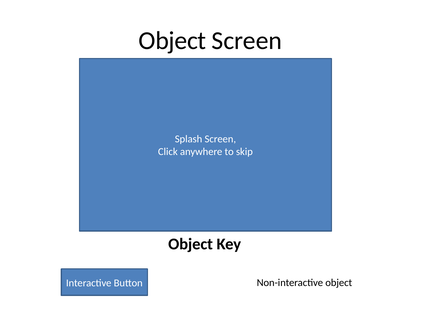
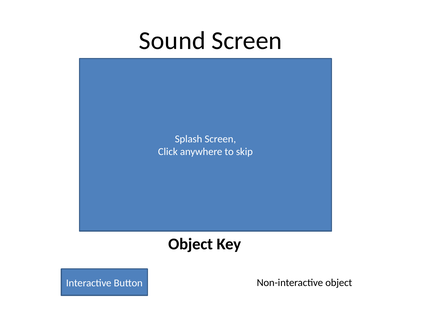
Object at (172, 41): Object -> Sound
